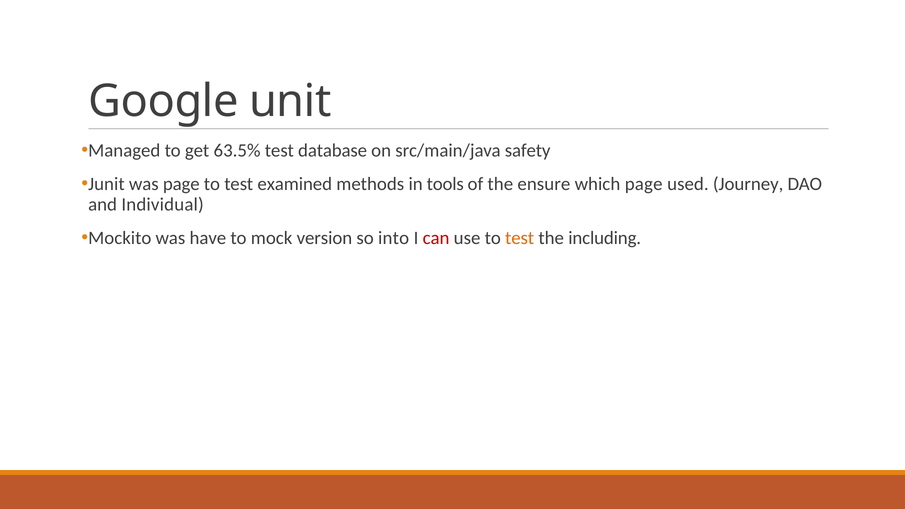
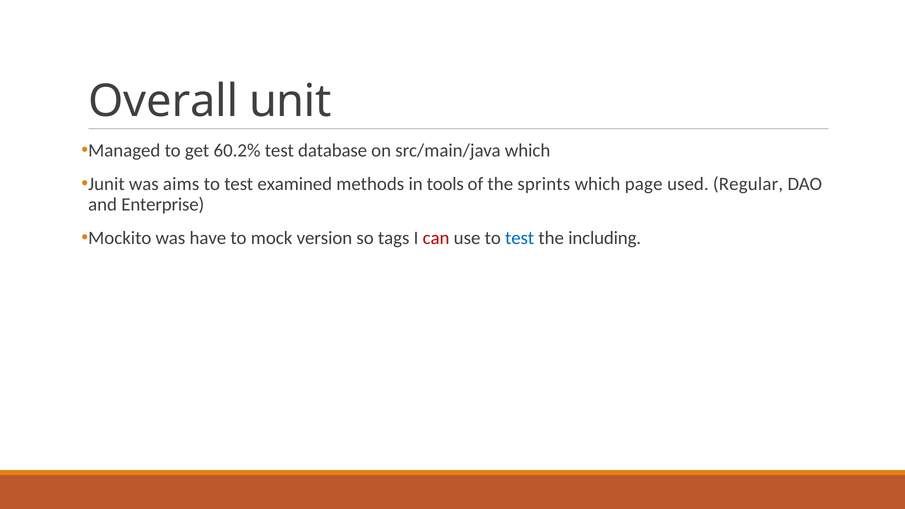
Google: Google -> Overall
63.5%: 63.5% -> 60.2%
src/main/java safety: safety -> which
was page: page -> aims
ensure: ensure -> sprints
Journey: Journey -> Regular
Individual: Individual -> Enterprise
into: into -> tags
test at (520, 238) colour: orange -> blue
